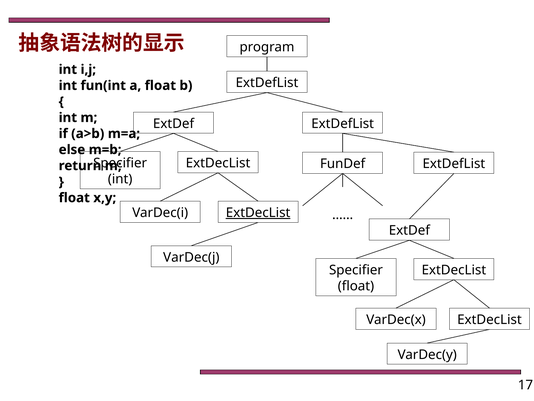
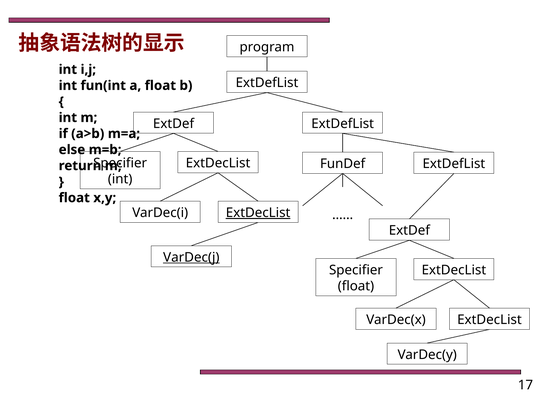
VarDec(j underline: none -> present
